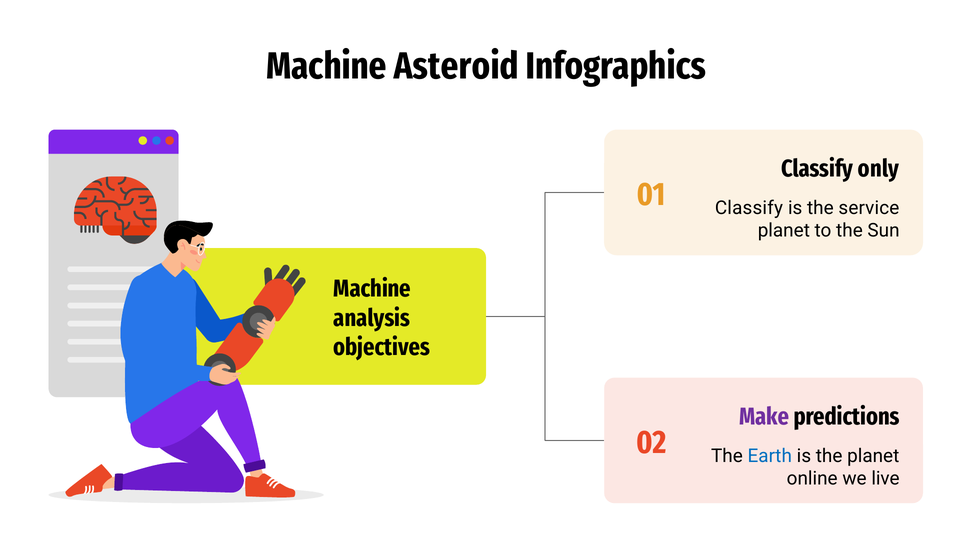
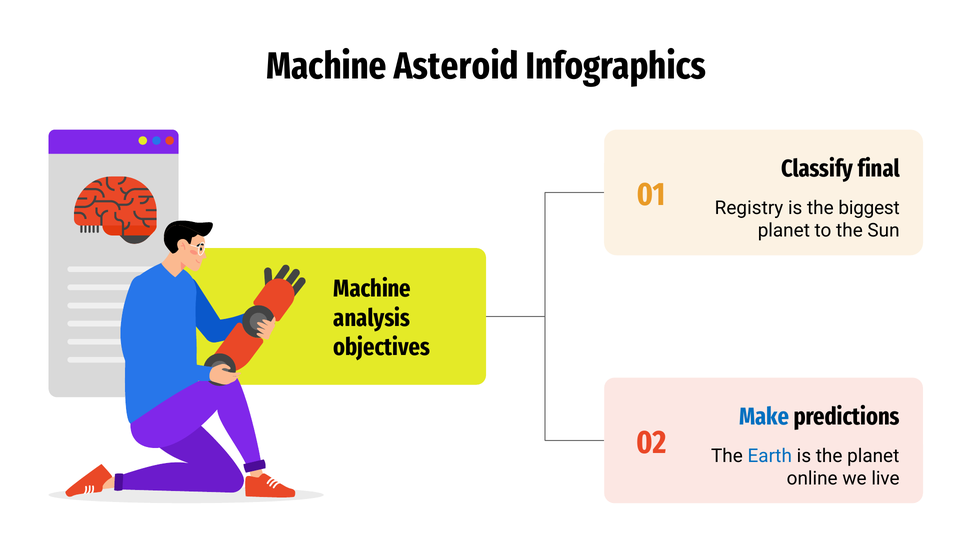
only: only -> final
Classify at (749, 208): Classify -> Registry
service: service -> biggest
Make colour: purple -> blue
